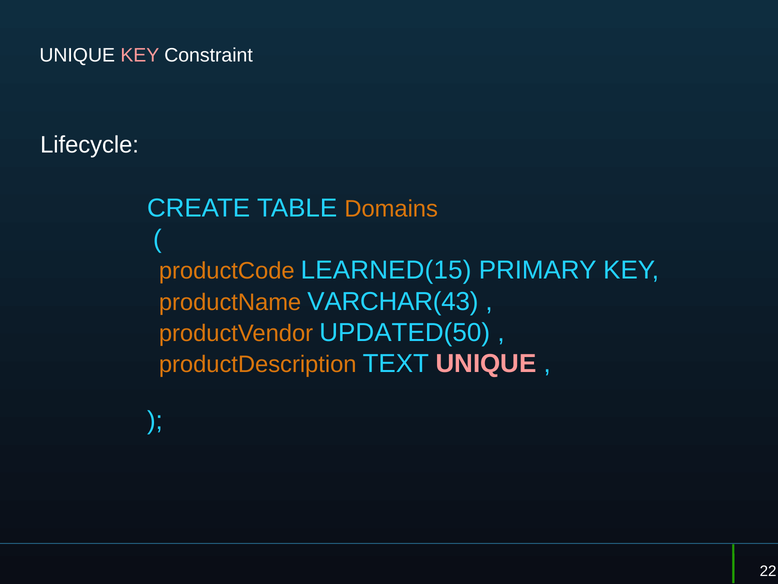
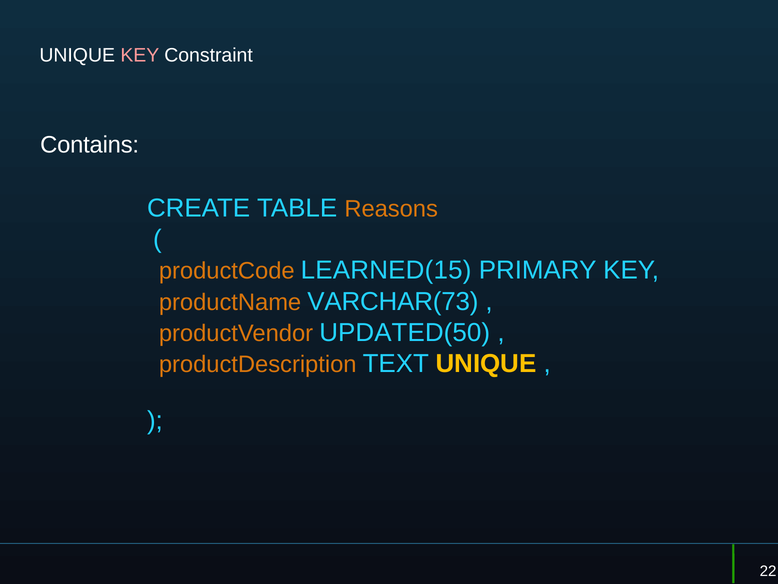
Lifecycle: Lifecycle -> Contains
Domains: Domains -> Reasons
VARCHAR(43: VARCHAR(43 -> VARCHAR(73
UNIQUE at (486, 363) colour: pink -> yellow
